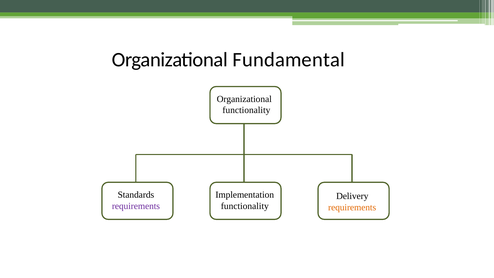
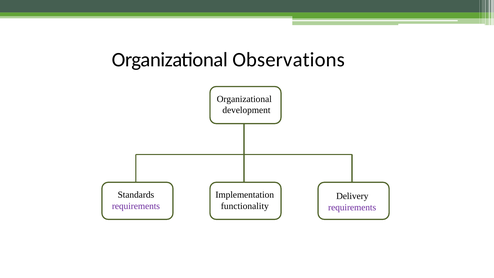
Fundamental: Fundamental -> Observations
functionality at (246, 110): functionality -> development
requirements at (352, 207) colour: orange -> purple
